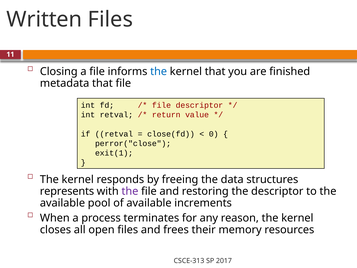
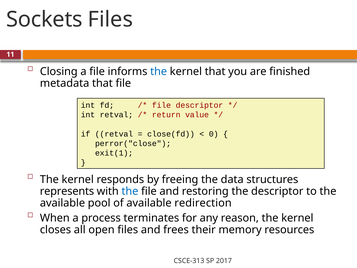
Written: Written -> Sockets
the at (130, 191) colour: purple -> blue
increments: increments -> redirection
